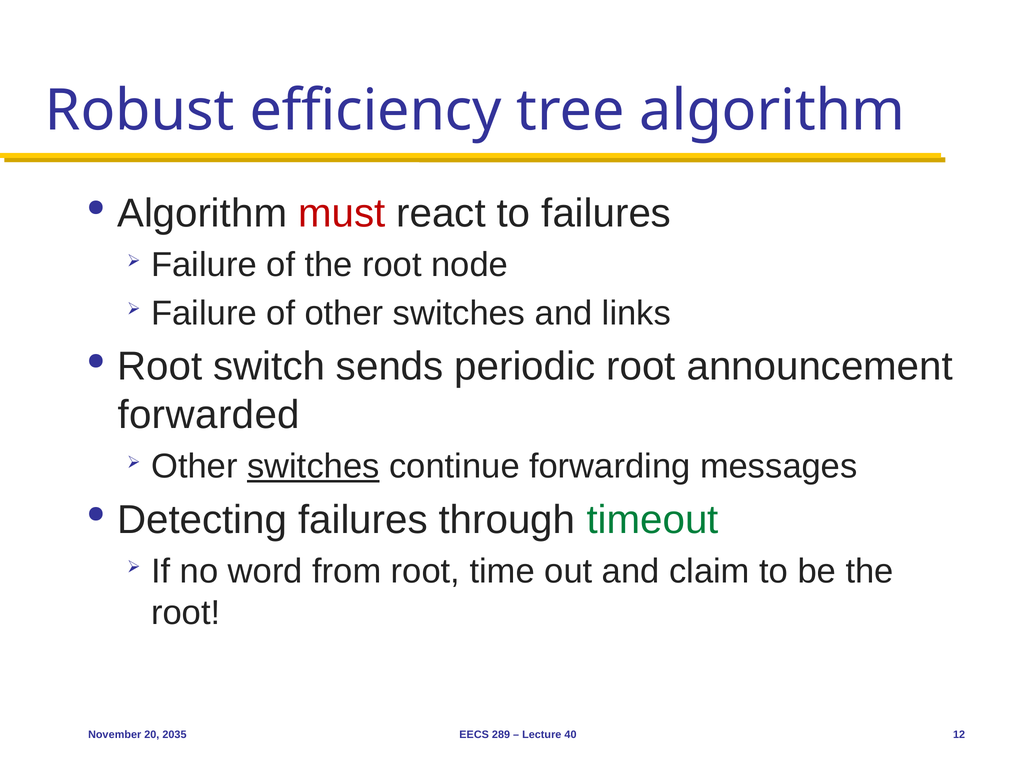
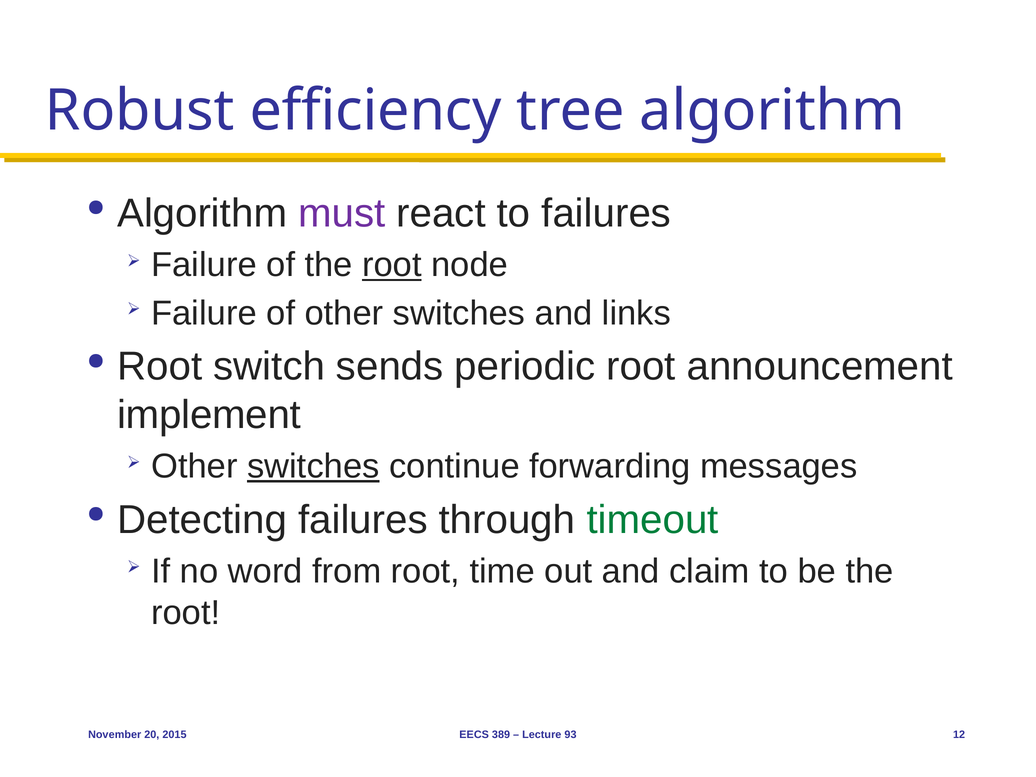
must colour: red -> purple
root at (392, 265) underline: none -> present
forwarded: forwarded -> implement
2035: 2035 -> 2015
289: 289 -> 389
40: 40 -> 93
